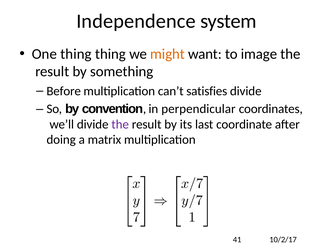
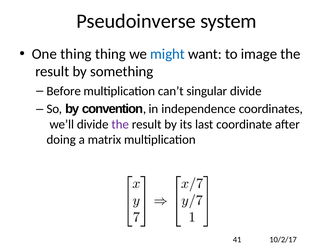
Independence: Independence -> Pseudoinverse
might colour: orange -> blue
satisfies: satisfies -> singular
perpendicular: perpendicular -> independence
